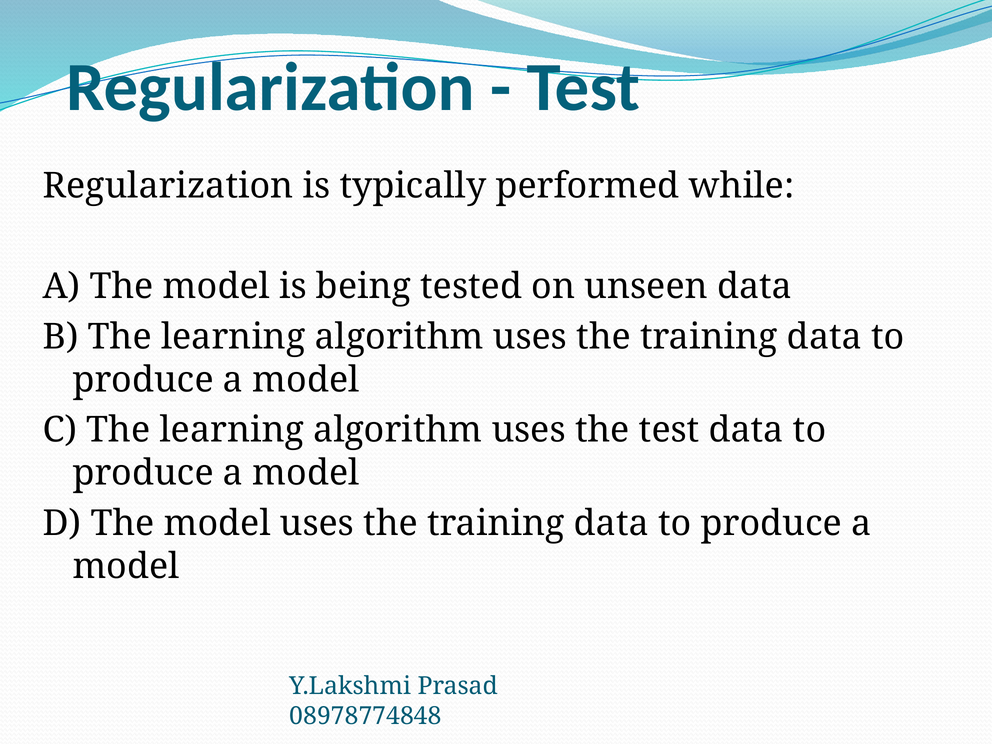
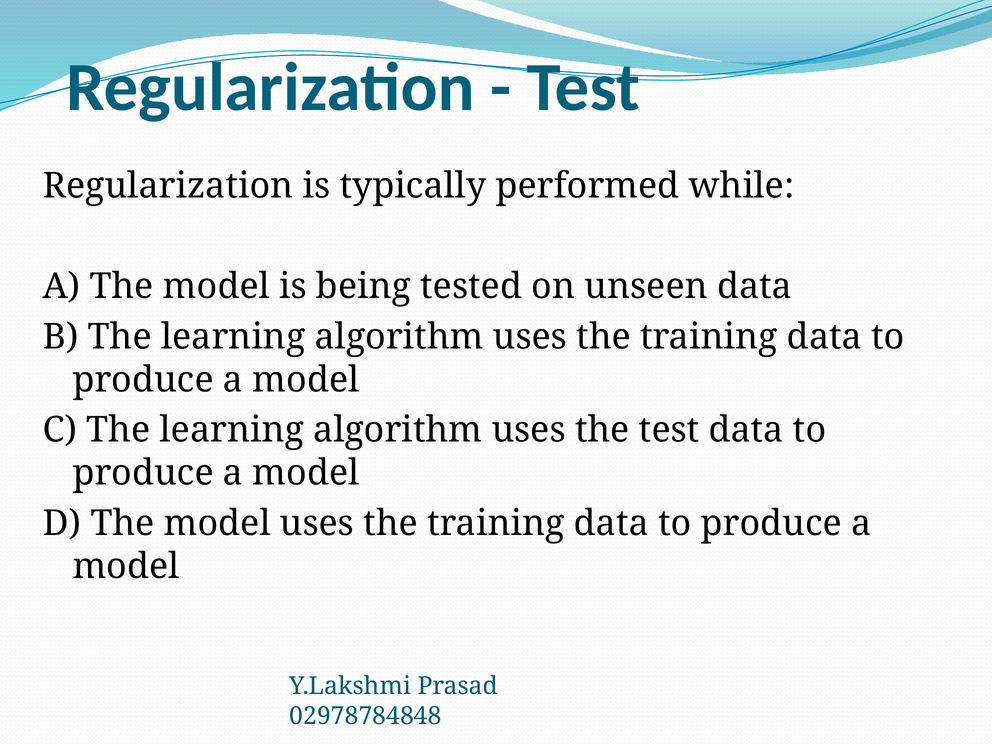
08978774848: 08978774848 -> 02978784848
